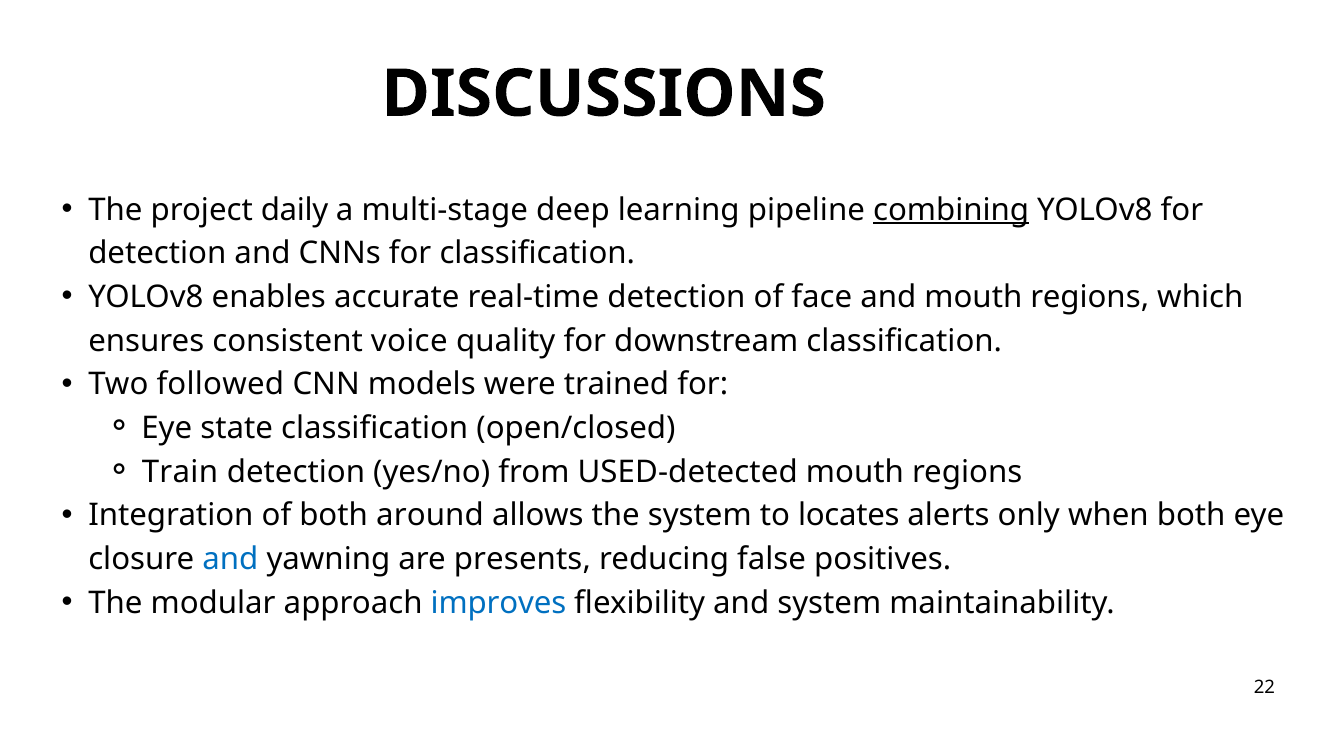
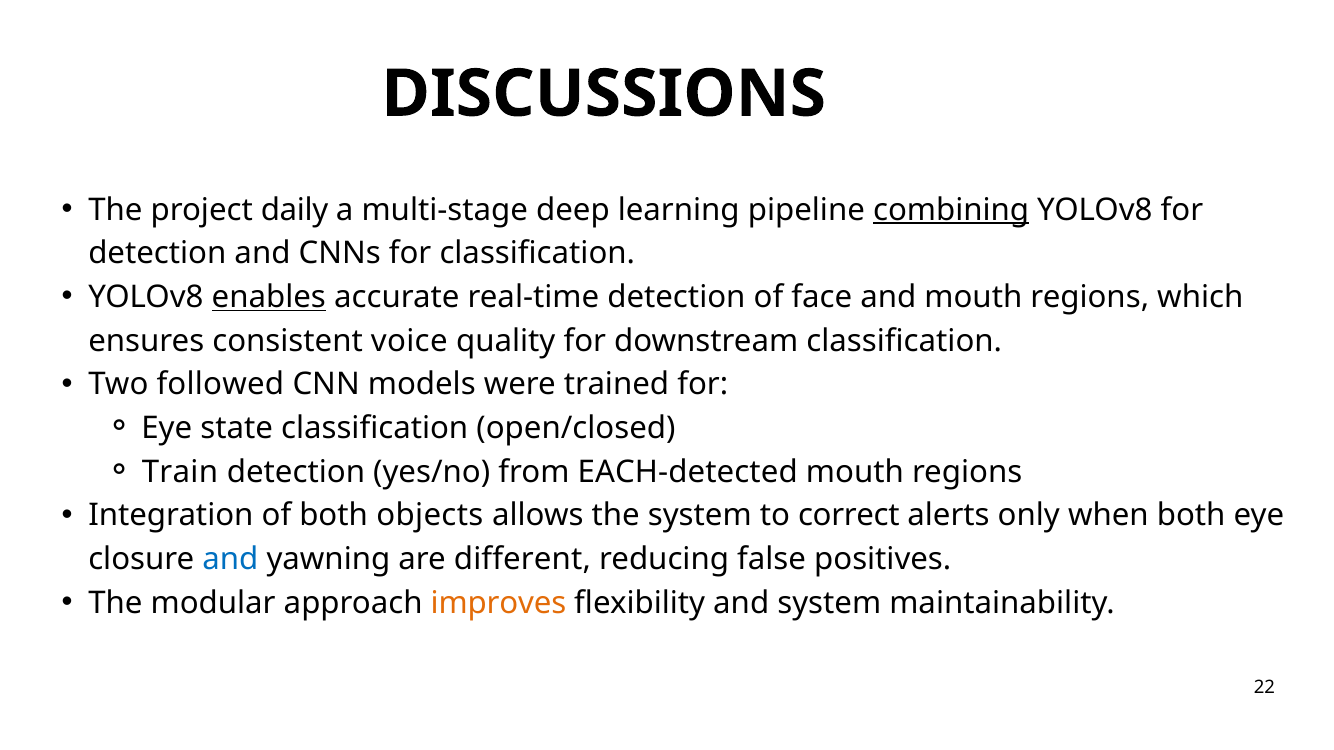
enables underline: none -> present
USED-detected: USED-detected -> EACH-detected
around: around -> objects
locates: locates -> correct
presents: presents -> different
improves colour: blue -> orange
